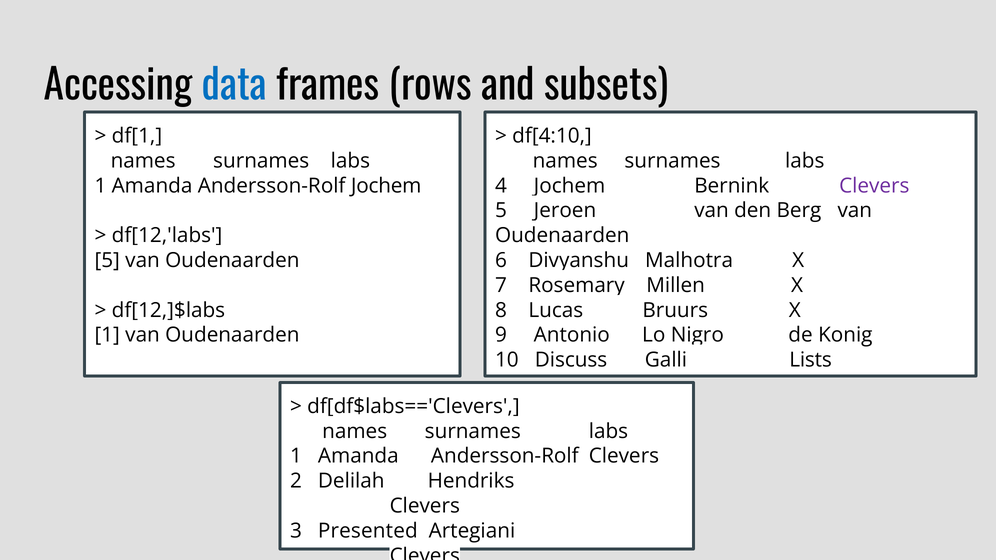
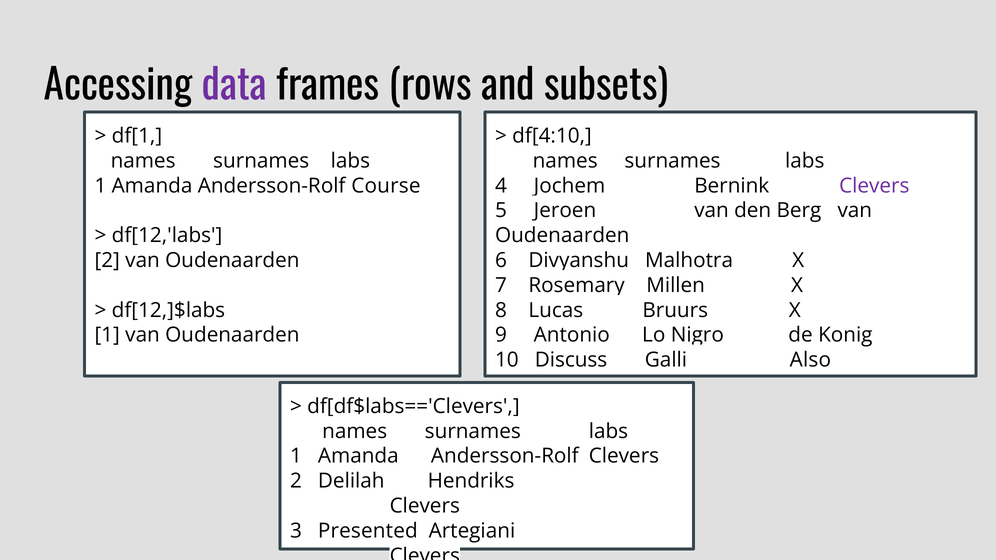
data colour: blue -> purple
Andersson-Rolf Jochem: Jochem -> Course
5 at (107, 261): 5 -> 2
Lists: Lists -> Also
